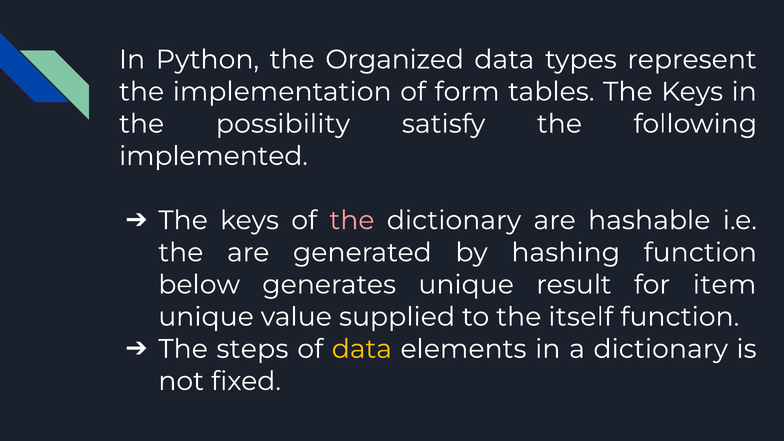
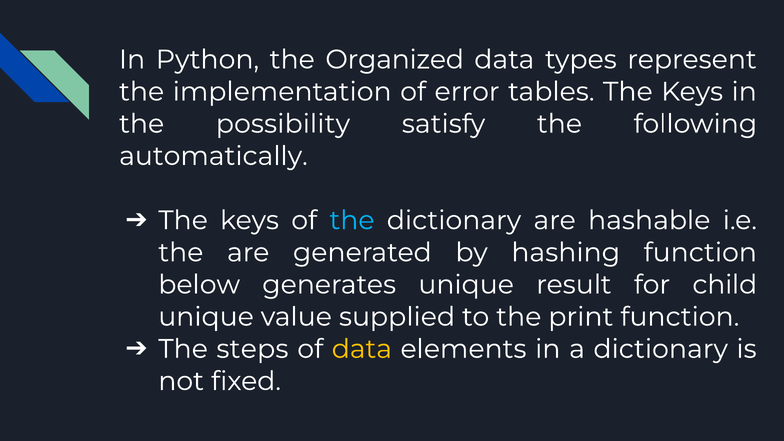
form: form -> error
implemented: implemented -> automatically
the at (352, 220) colour: pink -> light blue
item: item -> child
itself: itself -> print
